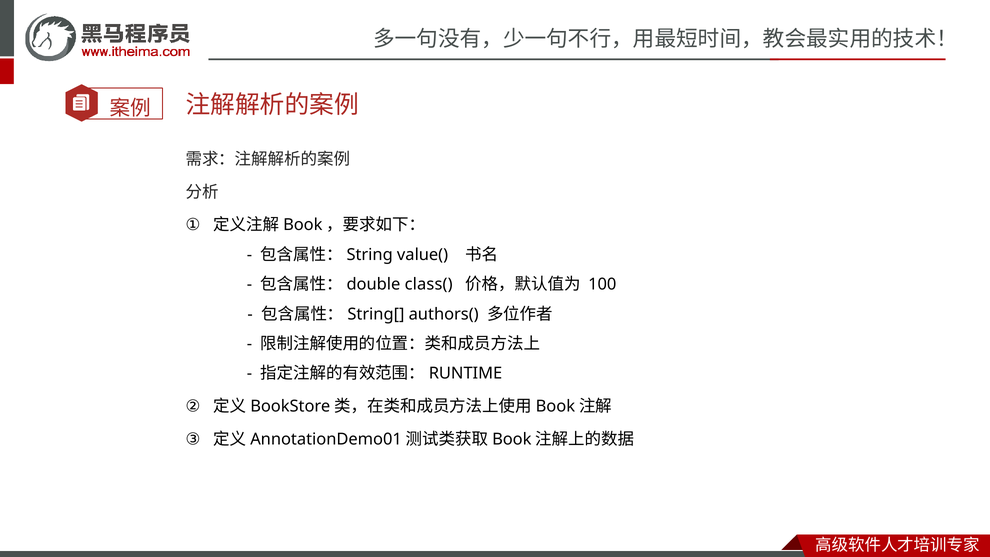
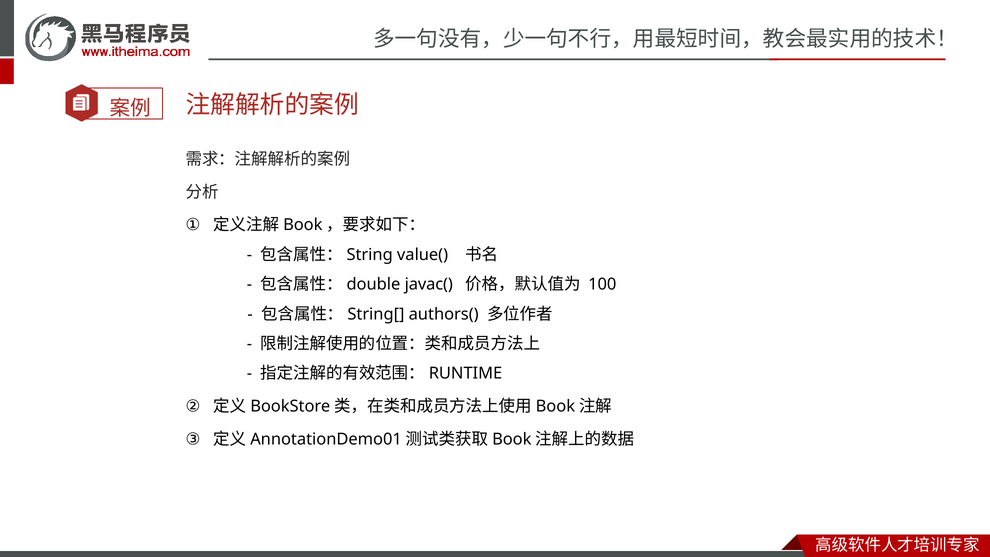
class(: class( -> javac(
